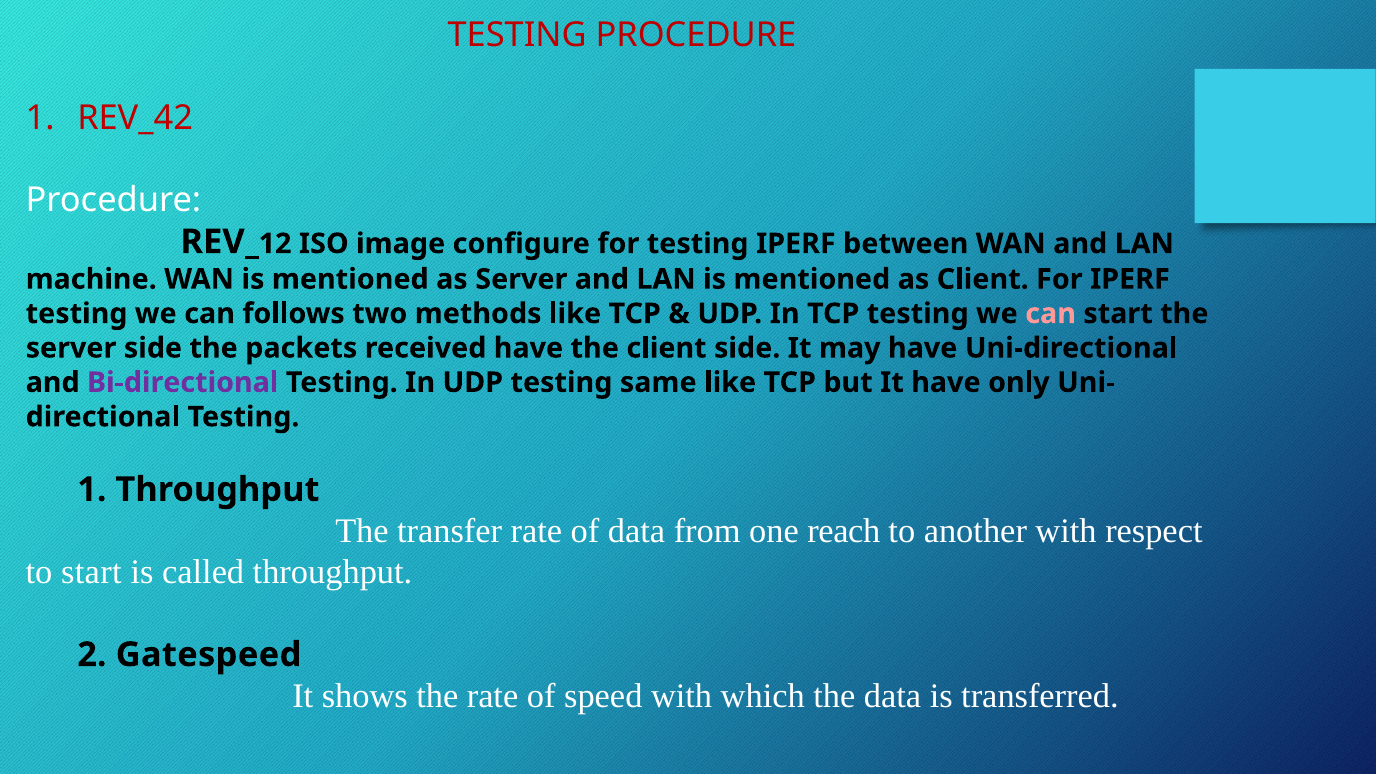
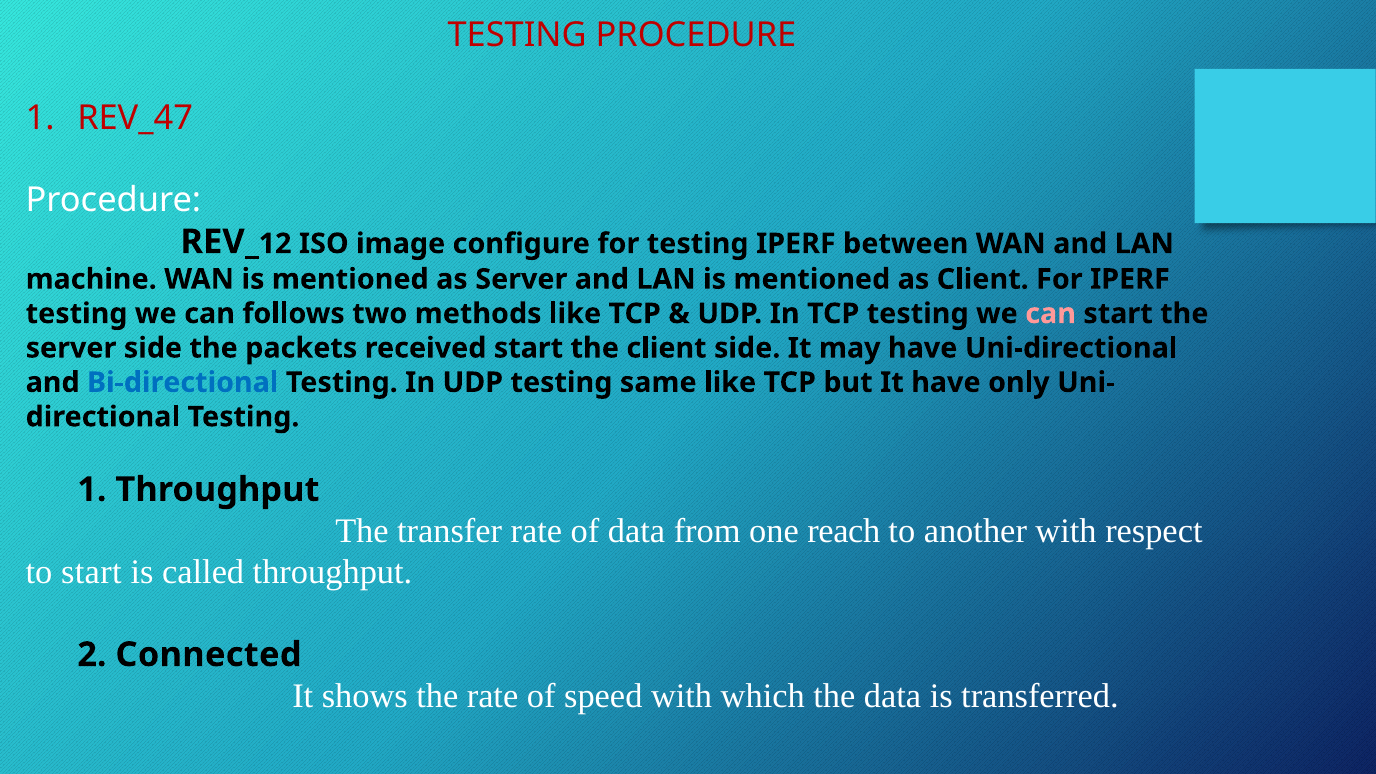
REV_42: REV_42 -> REV_47
received have: have -> start
Bi-directional colour: purple -> blue
Gatespeed: Gatespeed -> Connected
